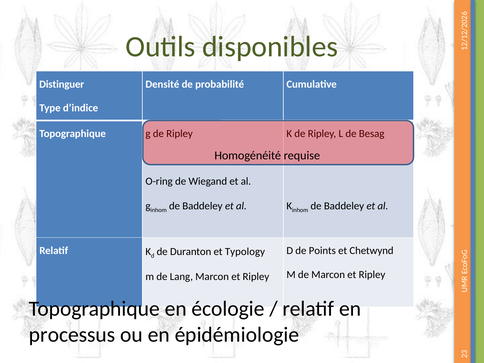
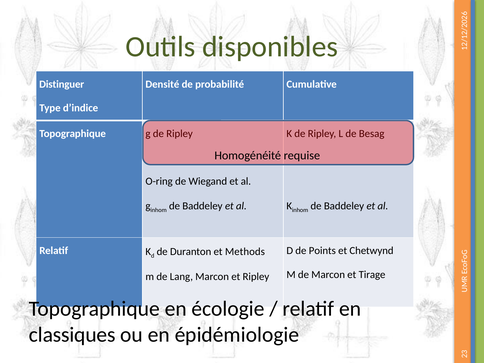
Typology: Typology -> Methods
de Marcon et Ripley: Ripley -> Tirage
processus: processus -> classiques
